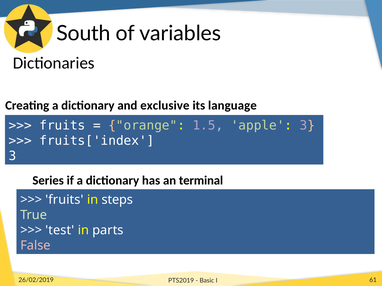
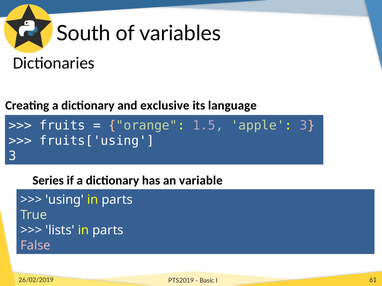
fruits['index: fruits['index -> fruits['using
terminal: terminal -> variable
fruits at (64, 200): fruits -> using
steps at (117, 200): steps -> parts
test: test -> lists
